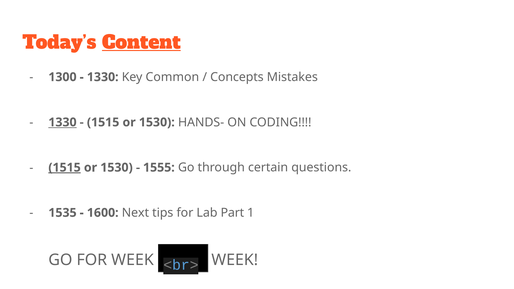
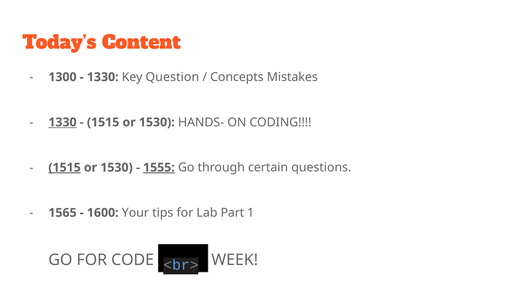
Content underline: present -> none
Common: Common -> Question
1555 underline: none -> present
1535: 1535 -> 1565
Next: Next -> Your
FOR WEEK: WEEK -> CODE
